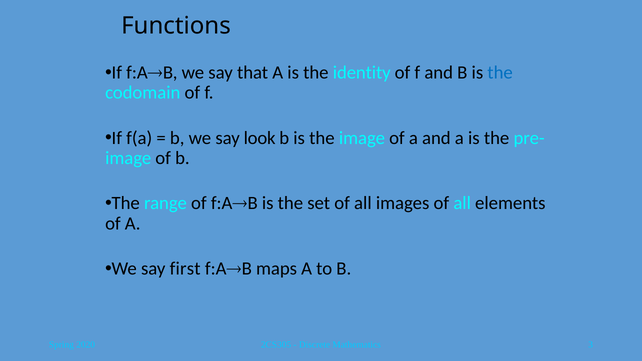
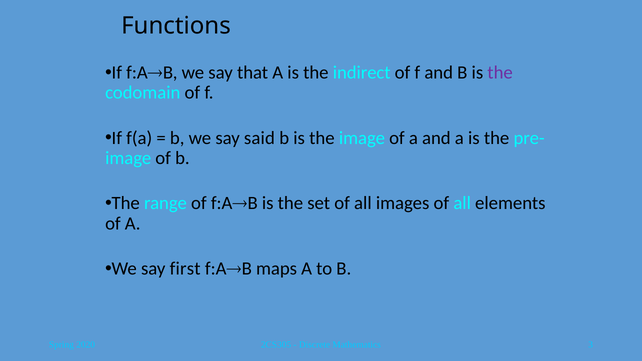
identity: identity -> indirect
the at (500, 73) colour: blue -> purple
look: look -> said
